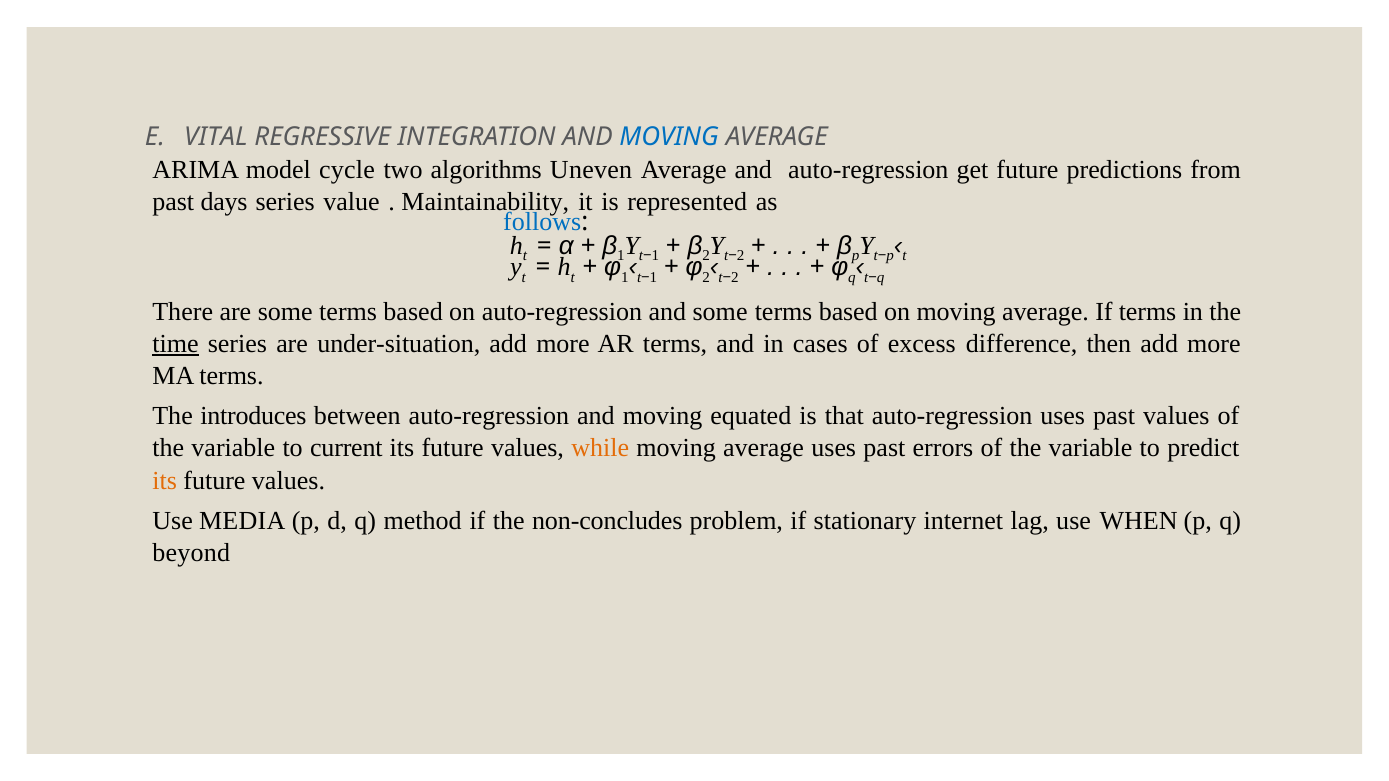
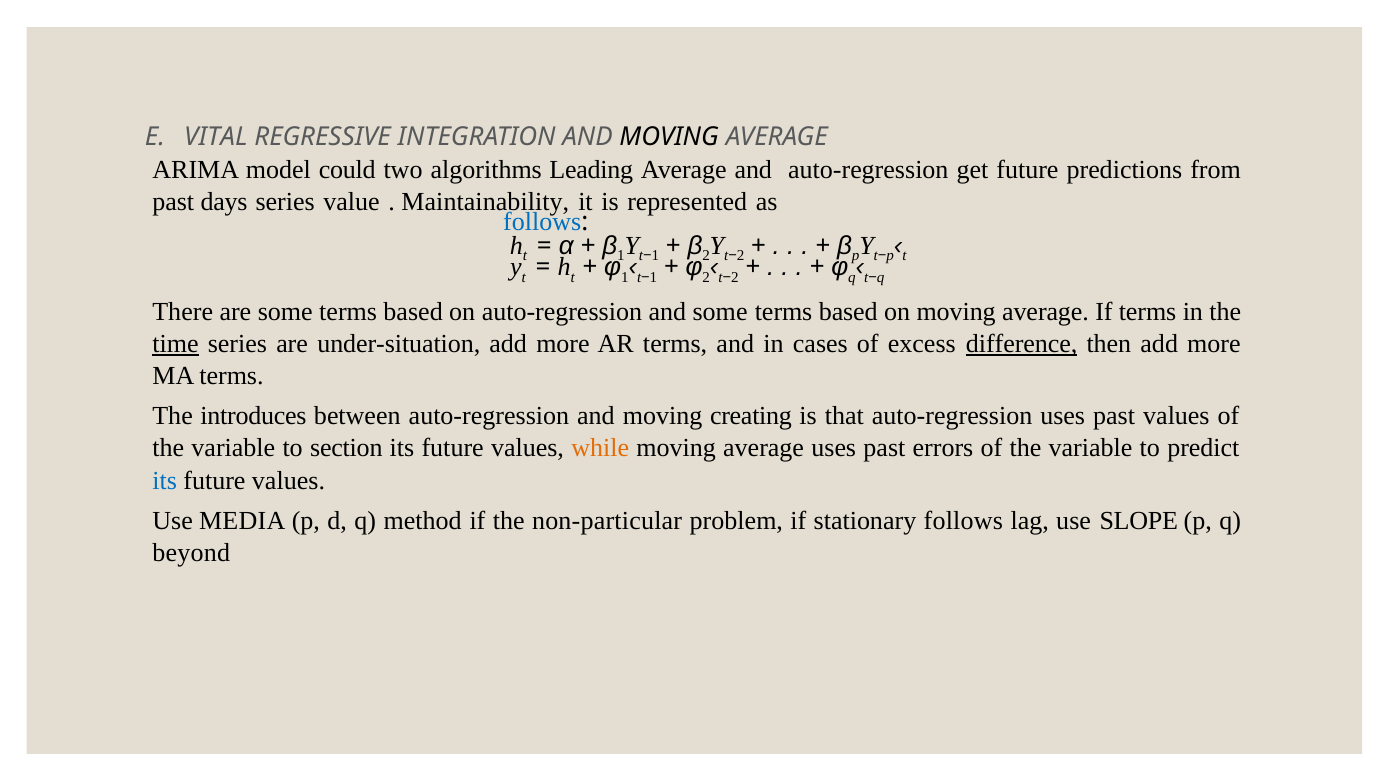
MOVING at (669, 137) colour: blue -> black
cycle: cycle -> could
Uneven: Uneven -> Leading
difference underline: none -> present
equated: equated -> creating
current: current -> section
its at (165, 481) colour: orange -> blue
non-concludes: non-concludes -> non-particular
stationary internet: internet -> follows
WHEN: WHEN -> SLOPE
